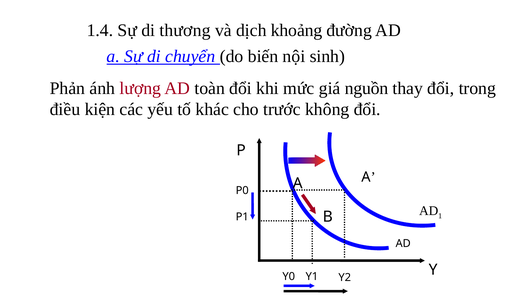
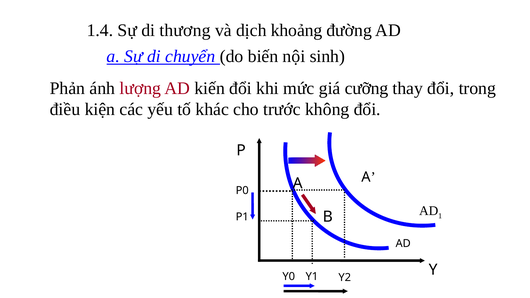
toàn: toàn -> kiến
nguồn: nguồn -> cưỡng
